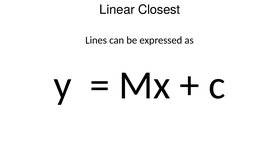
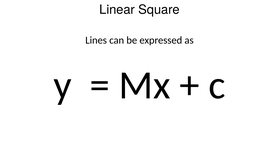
Closest: Closest -> Square
